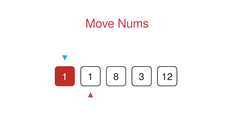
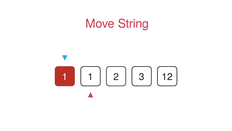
Nums: Nums -> String
8: 8 -> 2
